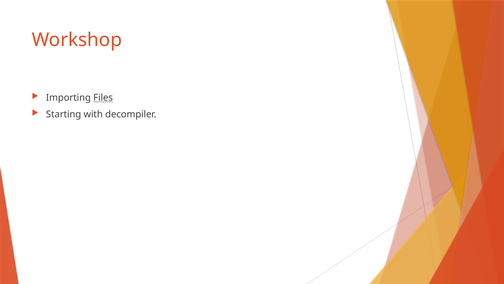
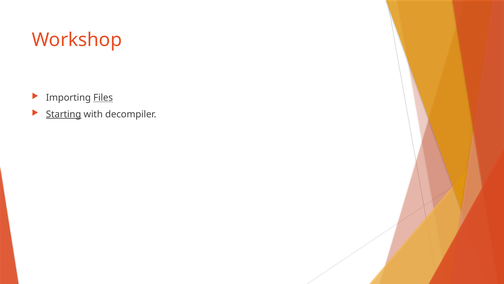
Starting underline: none -> present
